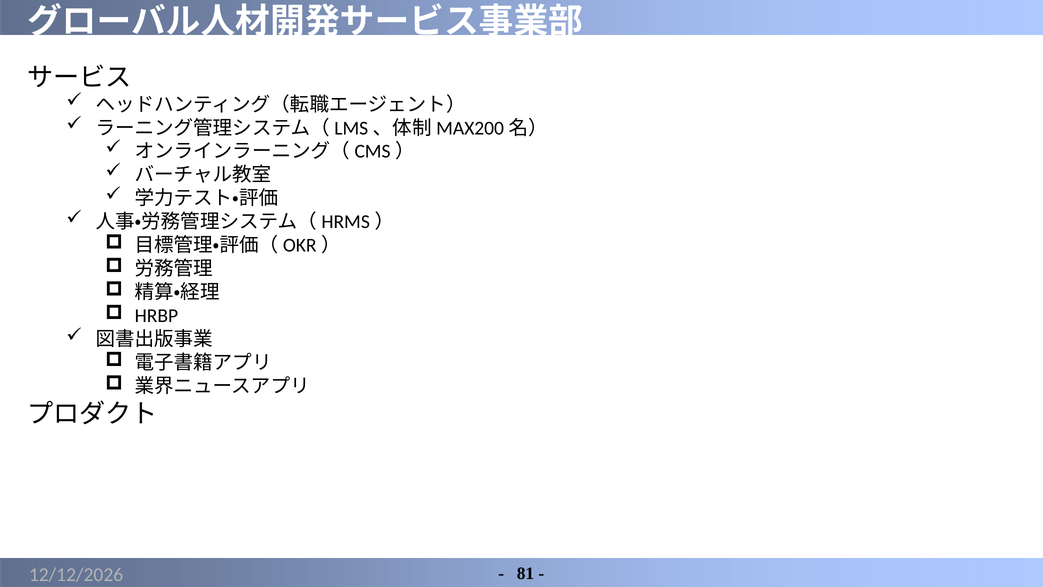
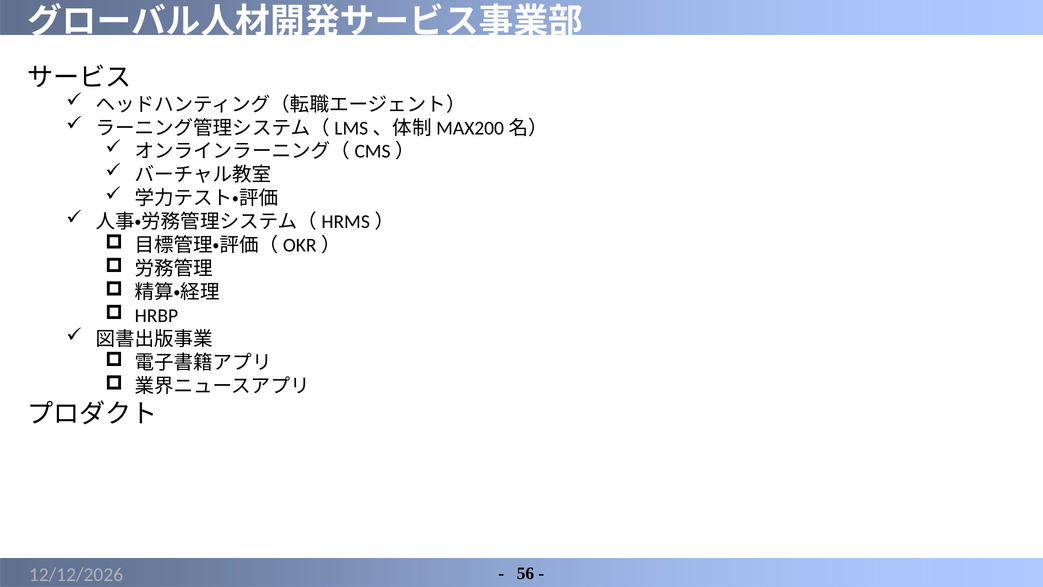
81: 81 -> 56
